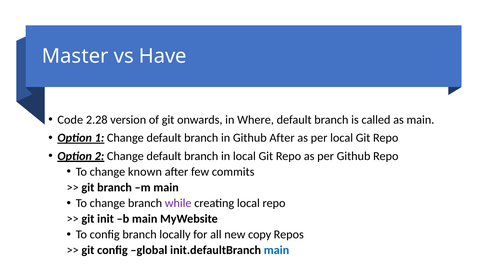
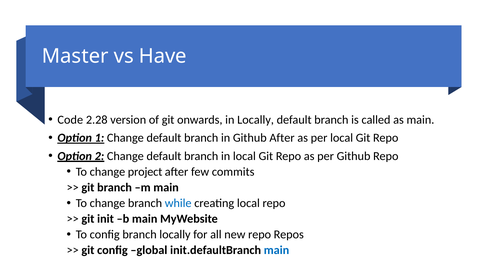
in Where: Where -> Locally
known: known -> project
while colour: purple -> blue
new copy: copy -> repo
